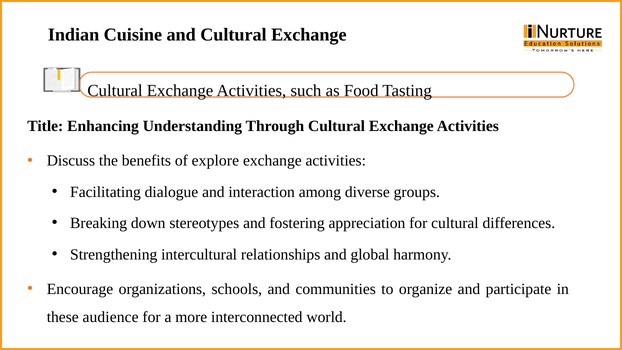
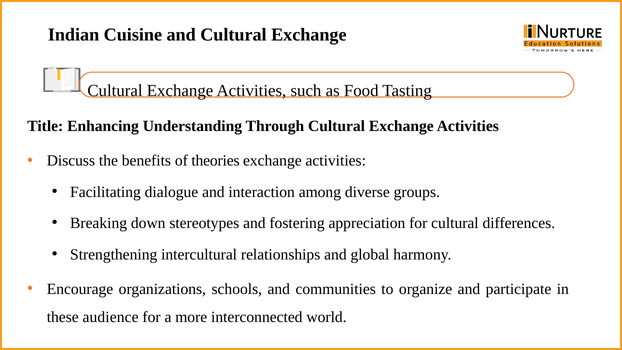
explore: explore -> theories
